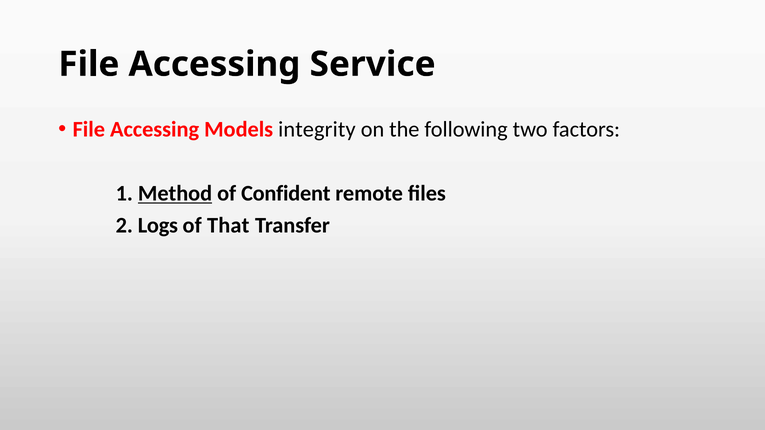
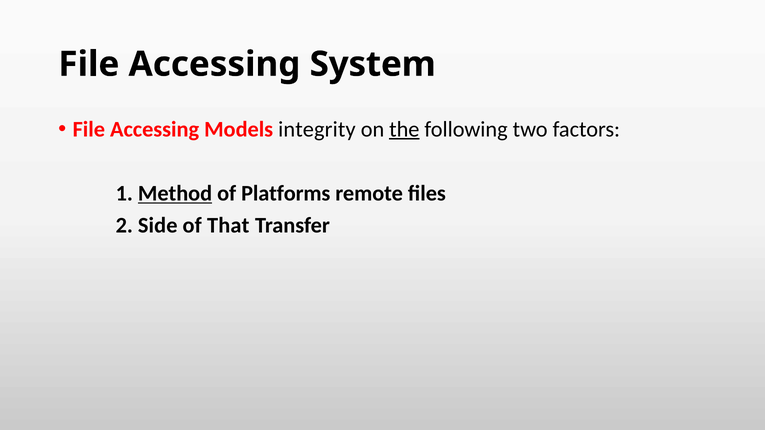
Service: Service -> System
the underline: none -> present
Confident: Confident -> Platforms
Logs: Logs -> Side
